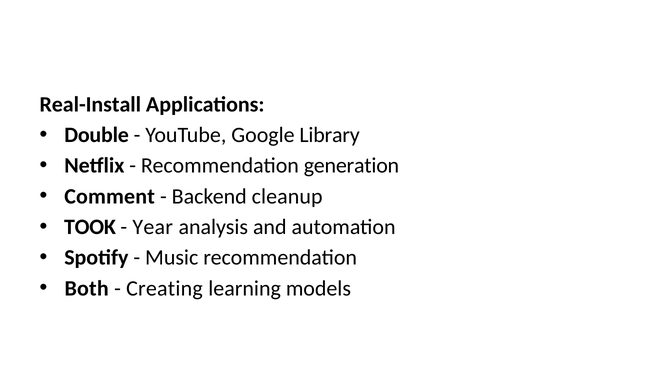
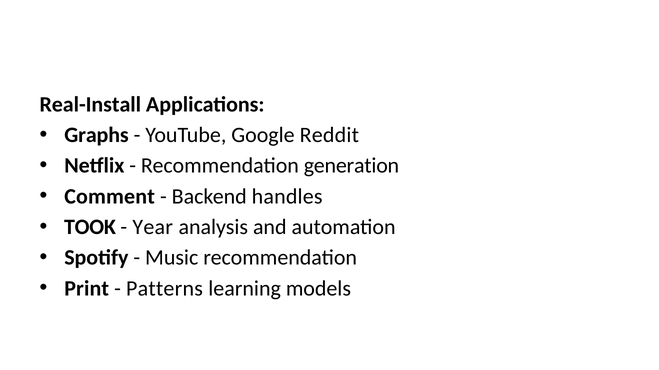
Double: Double -> Graphs
Library: Library -> Reddit
cleanup: cleanup -> handles
Both: Both -> Print
Creating: Creating -> Patterns
